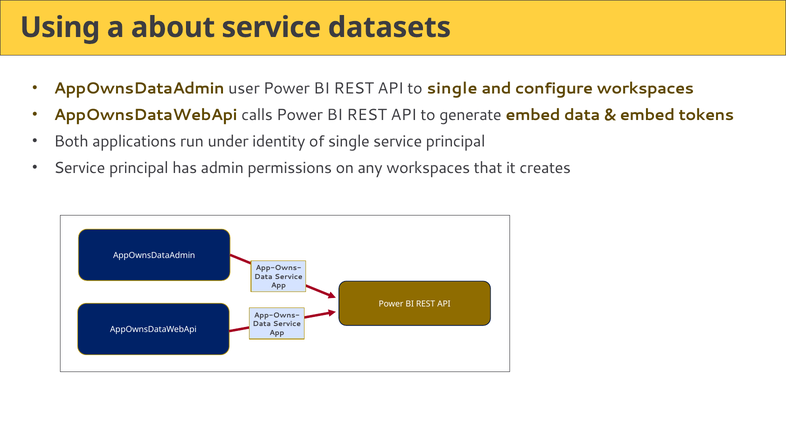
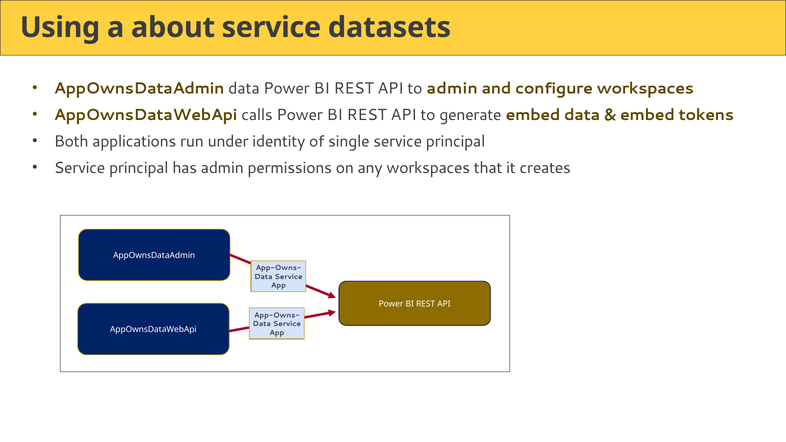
AppOwnsDataAdmin user: user -> data
to single: single -> admin
